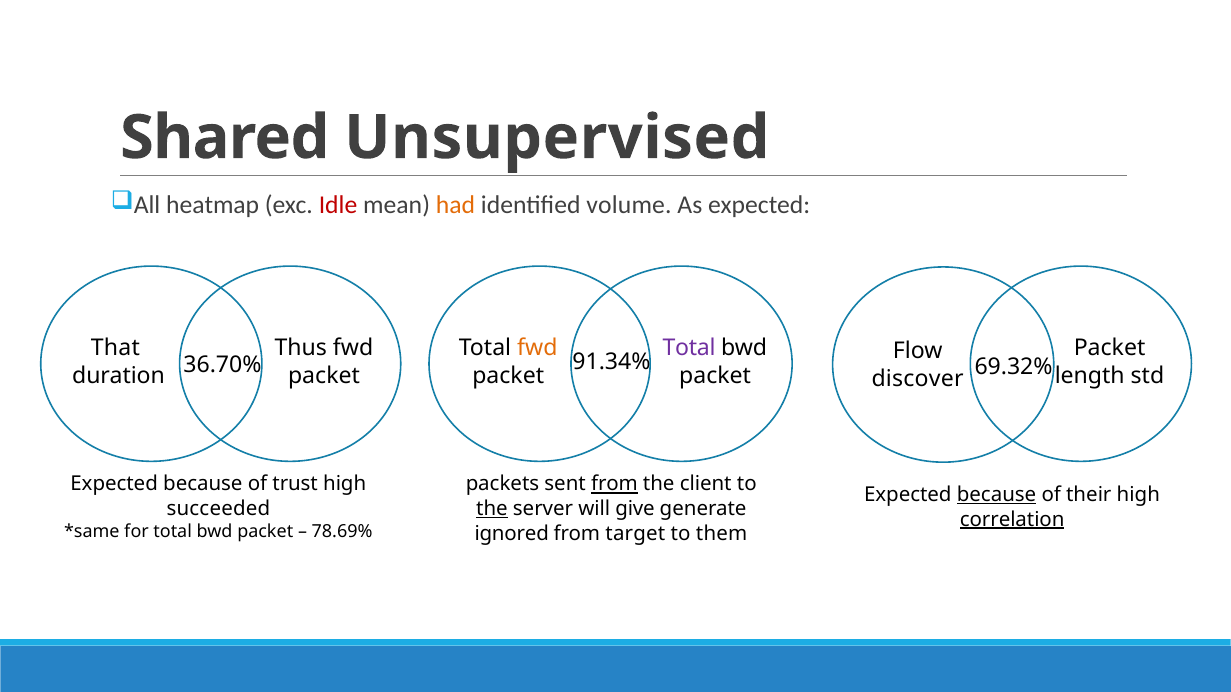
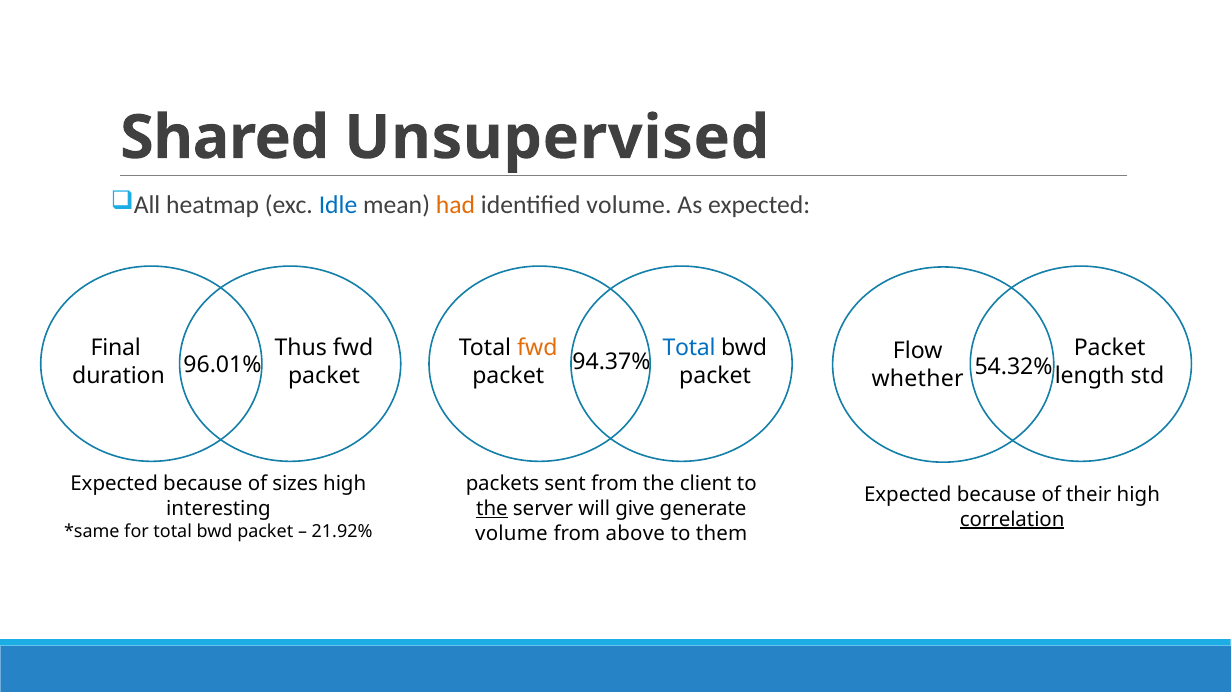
Idle colour: red -> blue
That: That -> Final
Total at (689, 348) colour: purple -> blue
91.34%: 91.34% -> 94.37%
36.70%: 36.70% -> 96.01%
69.32%: 69.32% -> 54.32%
discover: discover -> whether
trust: trust -> sizes
from at (614, 484) underline: present -> none
because at (997, 495) underline: present -> none
succeeded: succeeded -> interesting
78.69%: 78.69% -> 21.92%
ignored at (512, 534): ignored -> volume
target: target -> above
